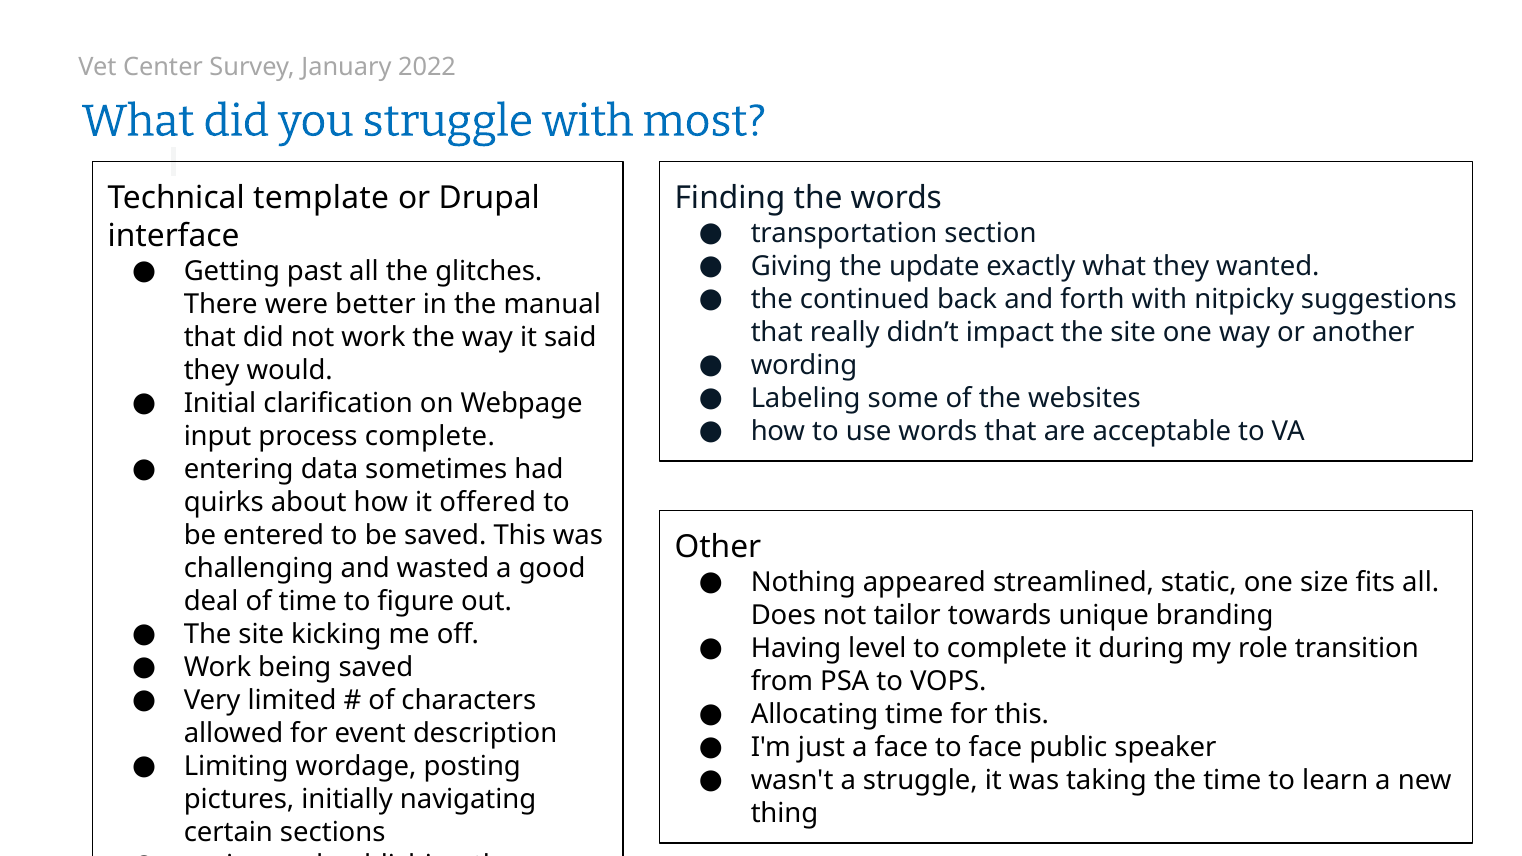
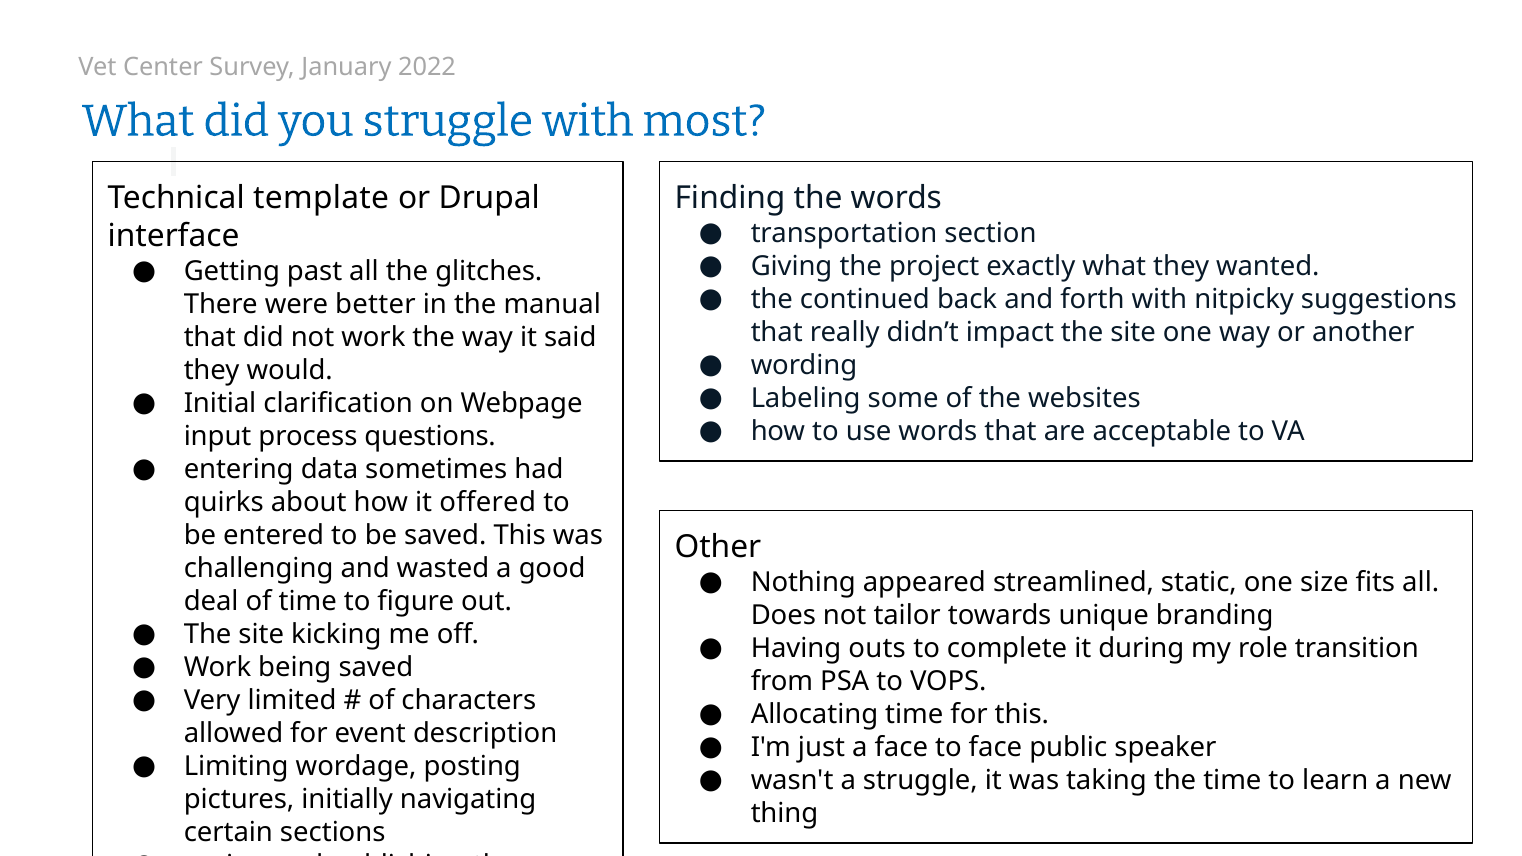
update: update -> project
process complete: complete -> questions
level: level -> outs
